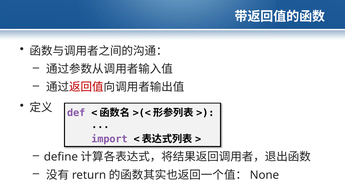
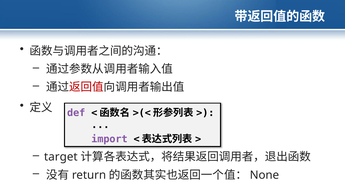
define: define -> target
